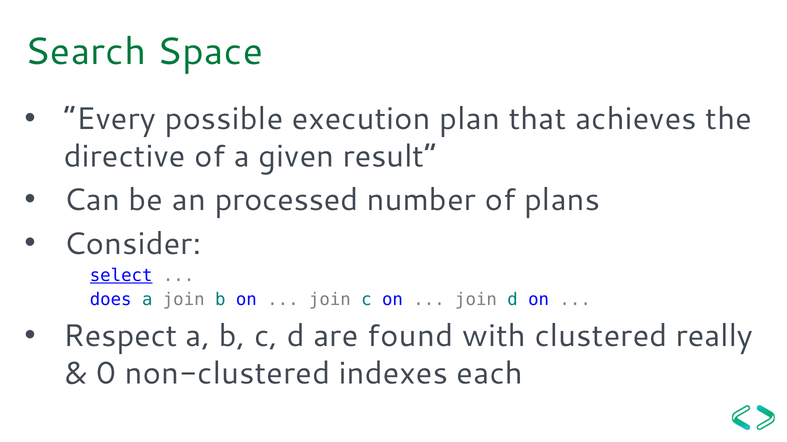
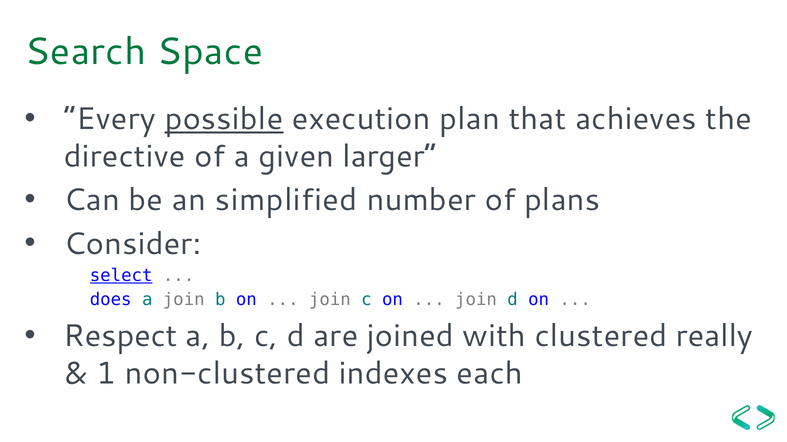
possible underline: none -> present
result: result -> larger
processed: processed -> simplified
found: found -> joined
0: 0 -> 1
